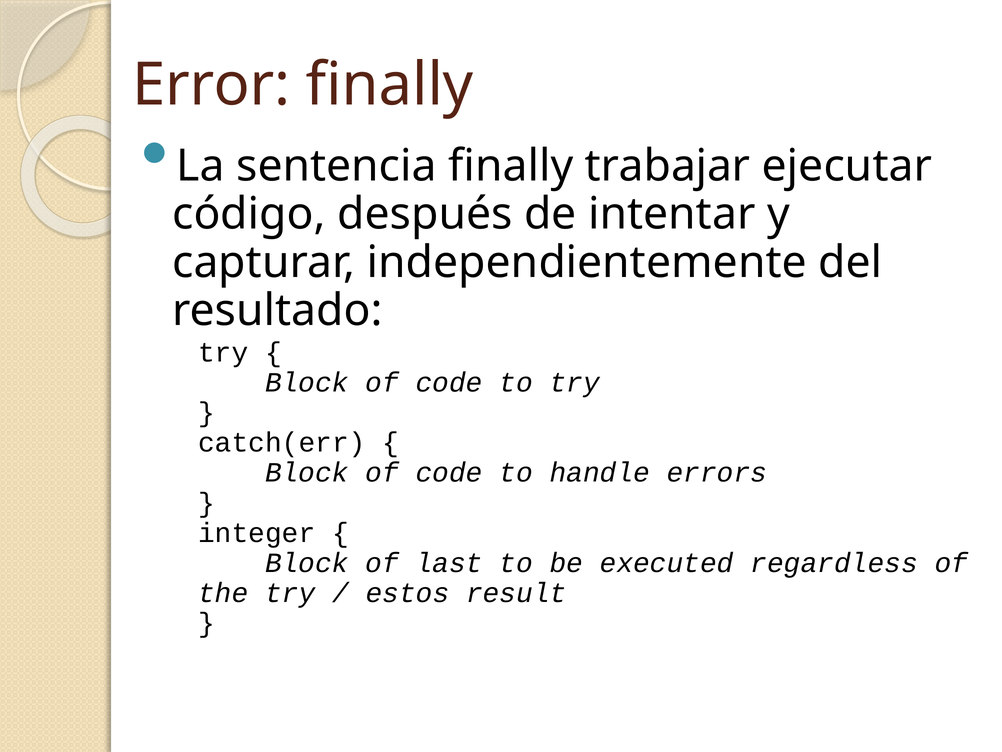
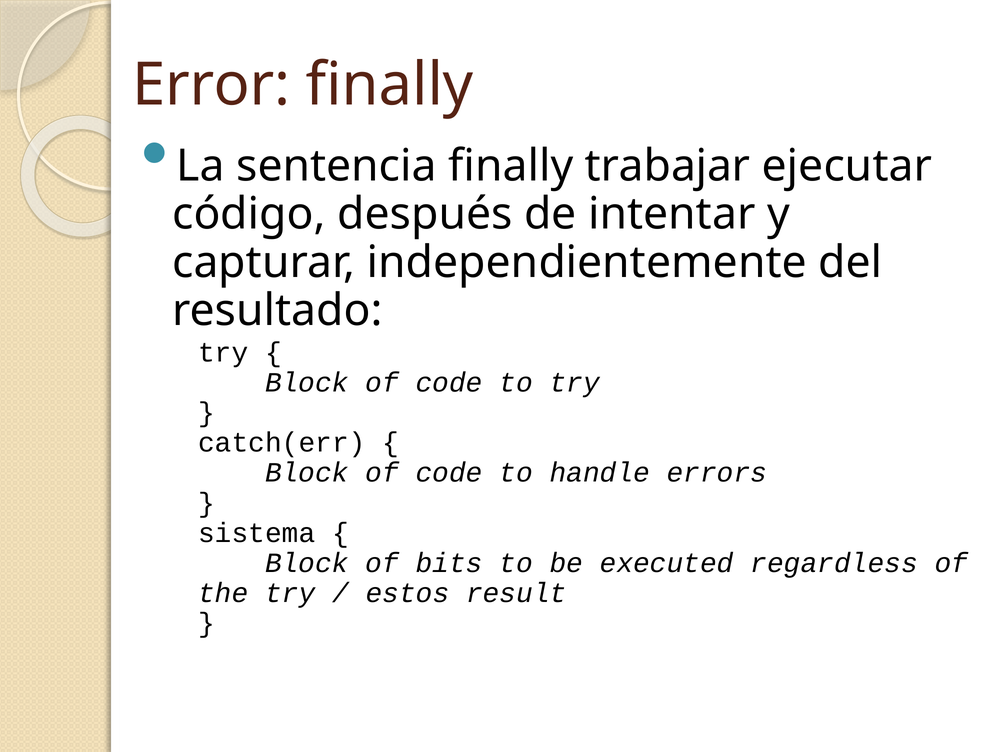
integer: integer -> sistema
last: last -> bits
